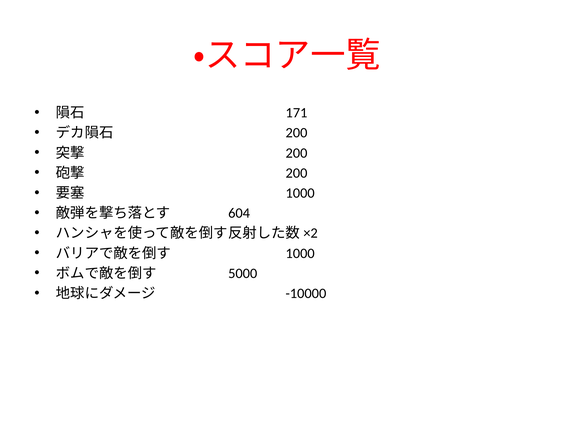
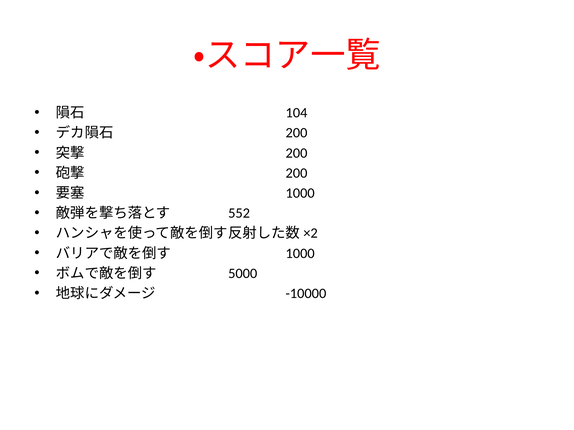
171: 171 -> 104
604: 604 -> 552
